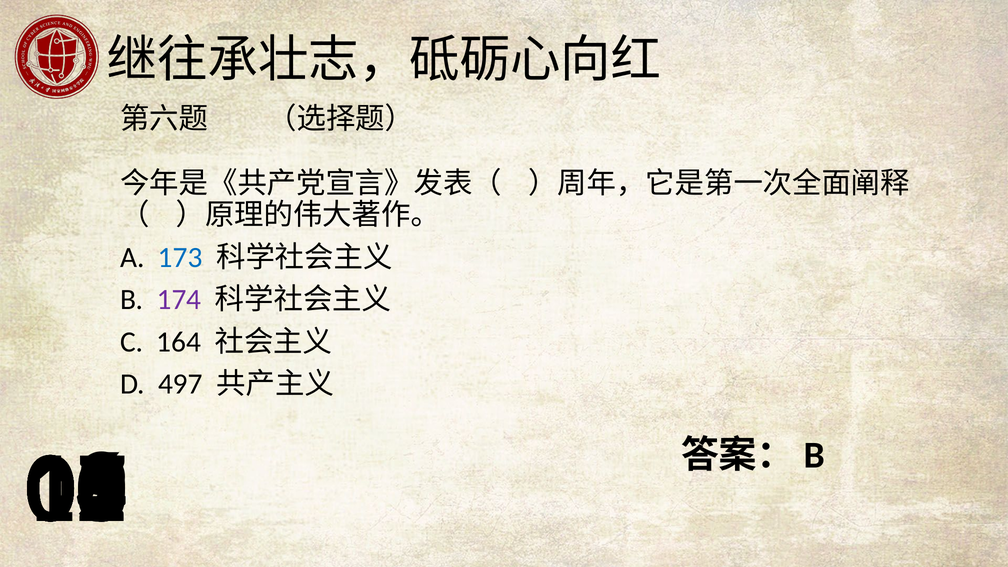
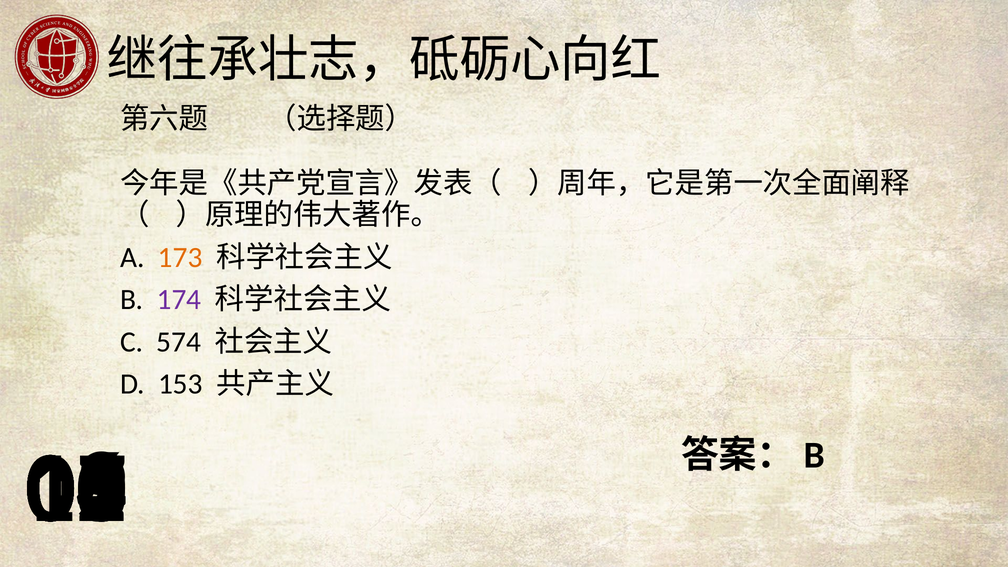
173 colour: blue -> orange
164: 164 -> 574
497: 497 -> 153
